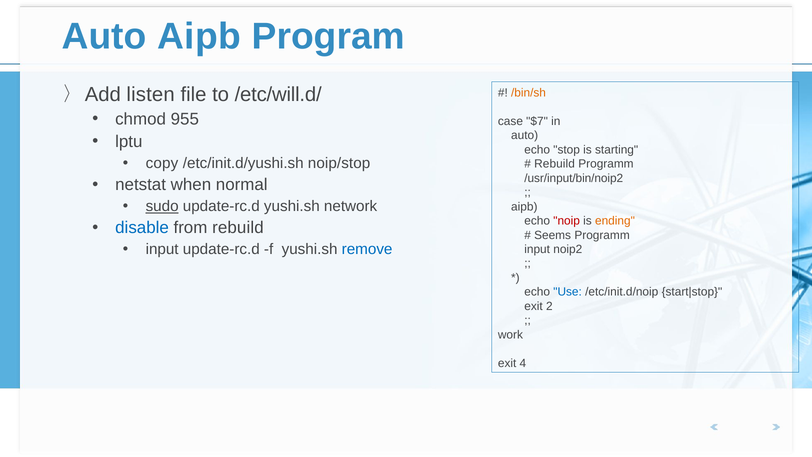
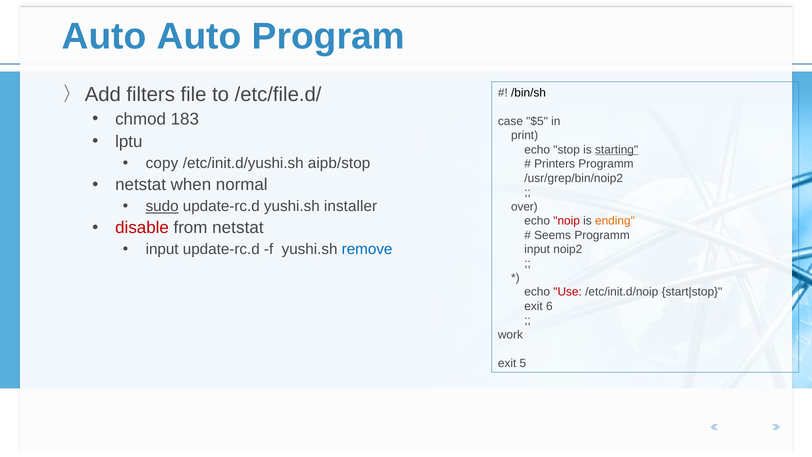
Auto Aipb: Aipb -> Auto
listen: listen -> filters
/etc/will.d/: /etc/will.d/ -> /etc/file.d/
/bin/sh colour: orange -> black
955: 955 -> 183
$7: $7 -> $5
auto at (525, 135): auto -> print
starting underline: none -> present
noip/stop: noip/stop -> aipb/stop
Rebuild at (555, 164): Rebuild -> Printers
/usr/input/bin/noip2: /usr/input/bin/noip2 -> /usr/grep/bin/noip2
network: network -> installer
aipb at (524, 207): aipb -> over
disable colour: blue -> red
from rebuild: rebuild -> netstat
Use colour: blue -> red
2: 2 -> 6
4: 4 -> 5
